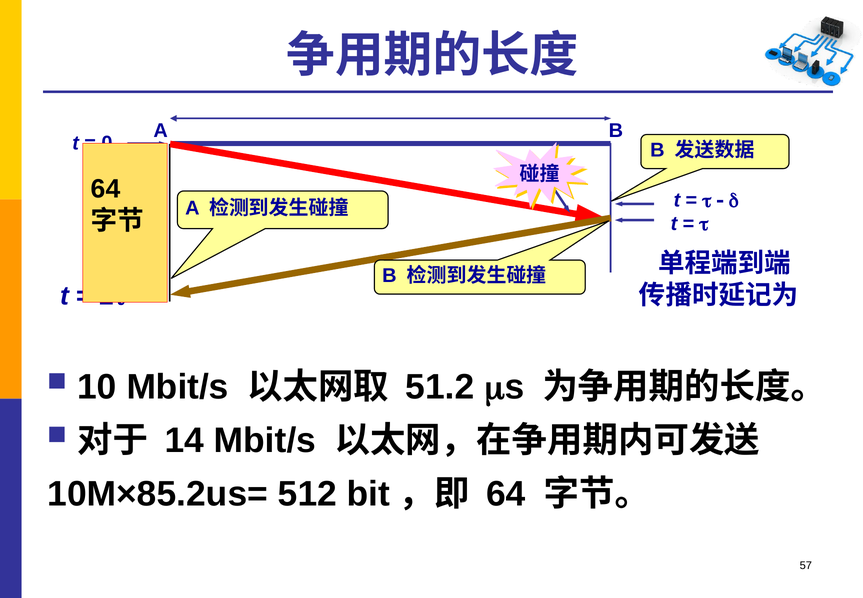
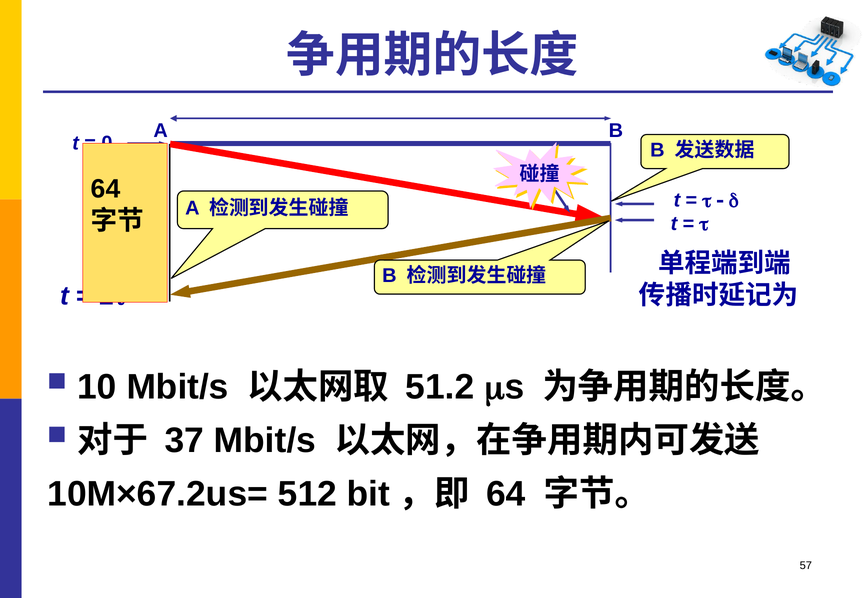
14: 14 -> 37
10M×85.2us=: 10M×85.2us= -> 10M×67.2us=
